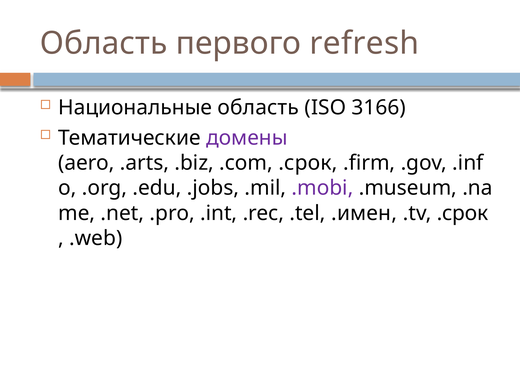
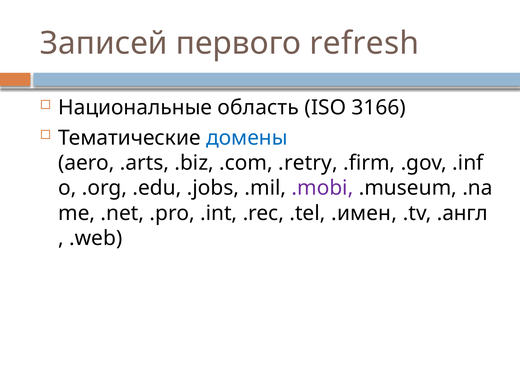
Область at (104, 43): Область -> Записей
домены colour: purple -> blue
.com .срок: .срок -> .retry
.tv .срок: .срок -> .англ
